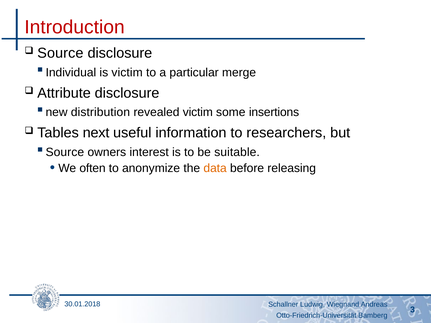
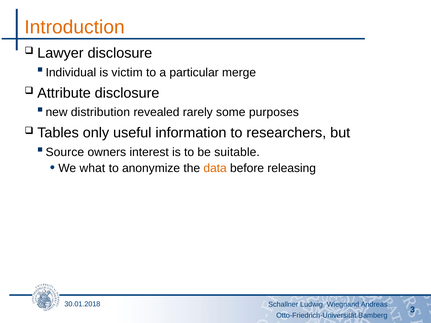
Introduction colour: red -> orange
Source at (60, 53): Source -> Lawyer
revealed victim: victim -> rarely
insertions: insertions -> purposes
next: next -> only
often: often -> what
